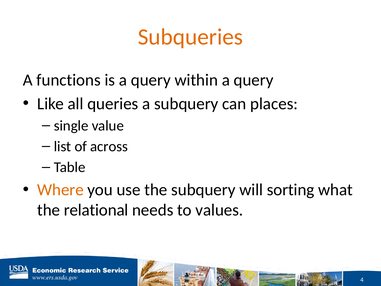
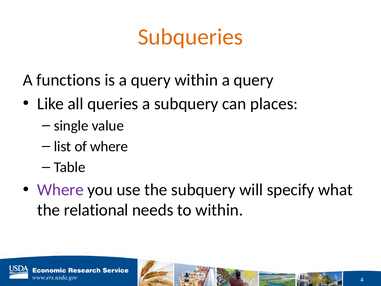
of across: across -> where
Where at (60, 190) colour: orange -> purple
sorting: sorting -> specify
to values: values -> within
